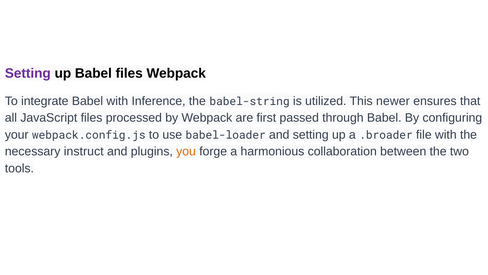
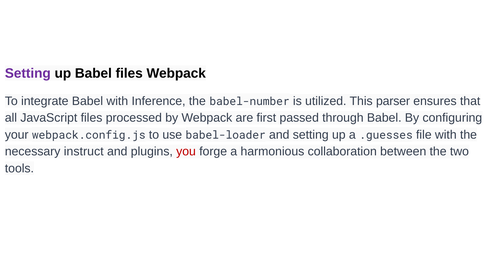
babel-string: babel-string -> babel-number
newer: newer -> parser
.broader: .broader -> .guesses
you colour: orange -> red
